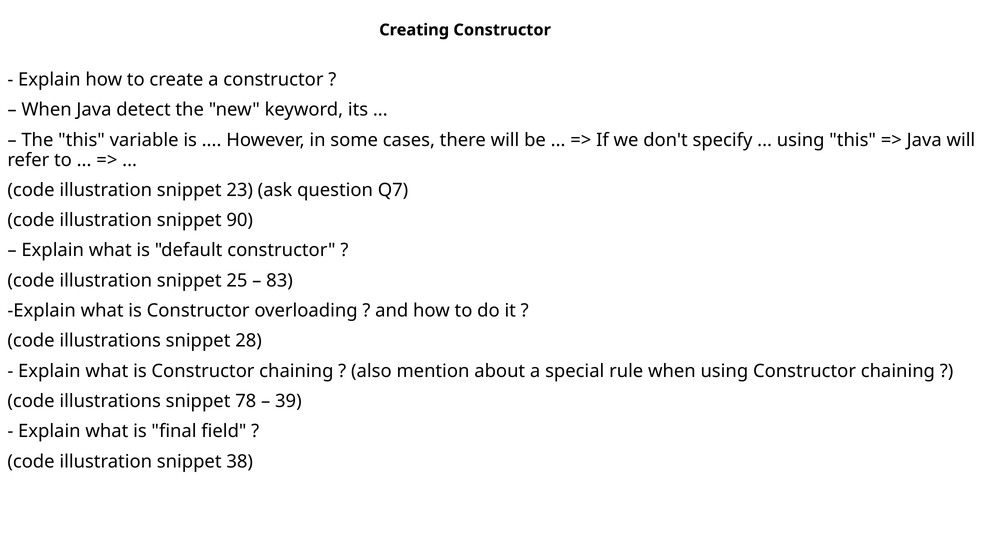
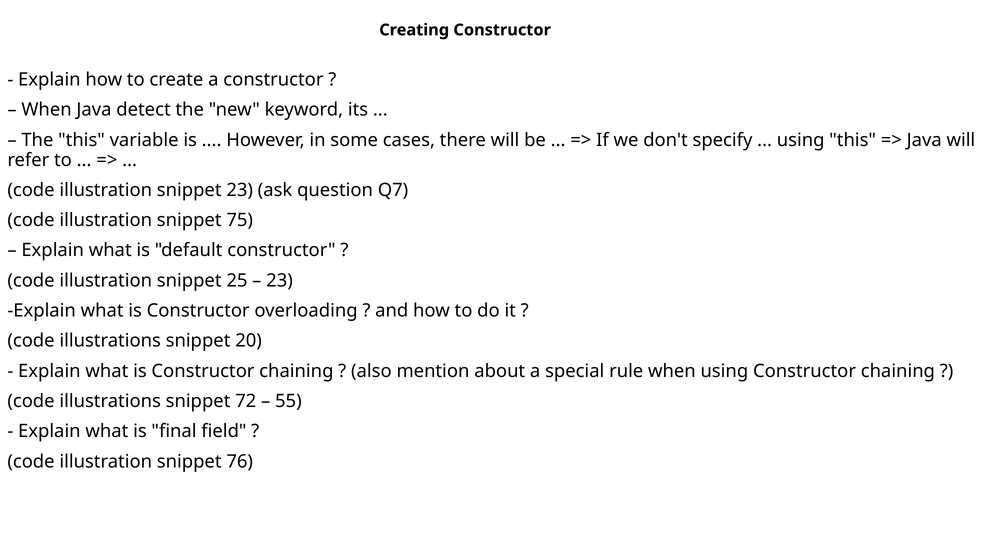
90: 90 -> 75
83 at (280, 281): 83 -> 23
28: 28 -> 20
78: 78 -> 72
39: 39 -> 55
38: 38 -> 76
